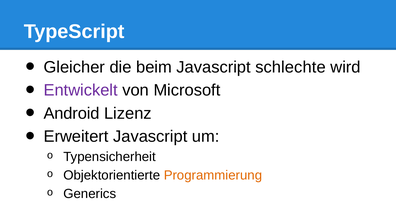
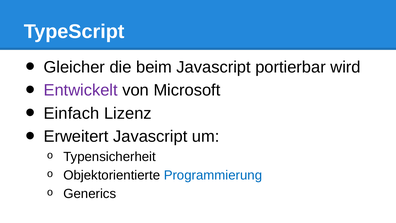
schlechte: schlechte -> portierbar
Android: Android -> Einfach
Programmierung colour: orange -> blue
